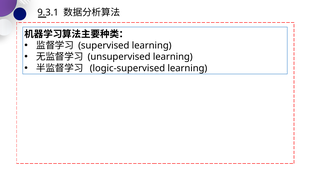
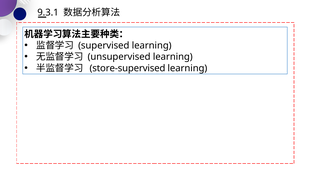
logic-supervised: logic-supervised -> store-supervised
